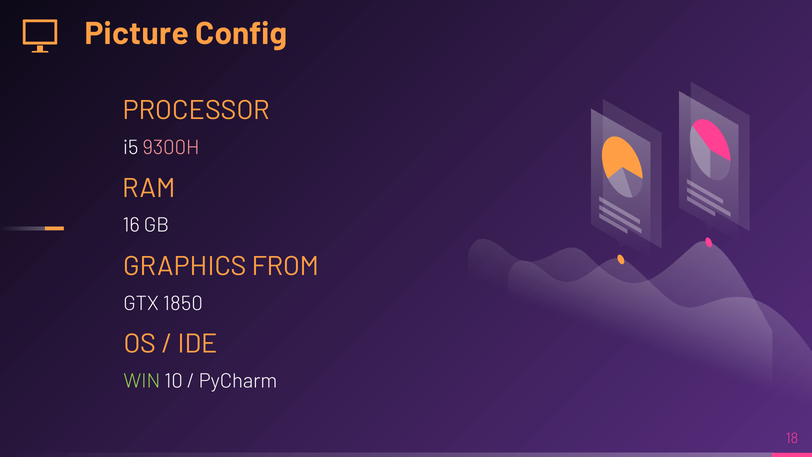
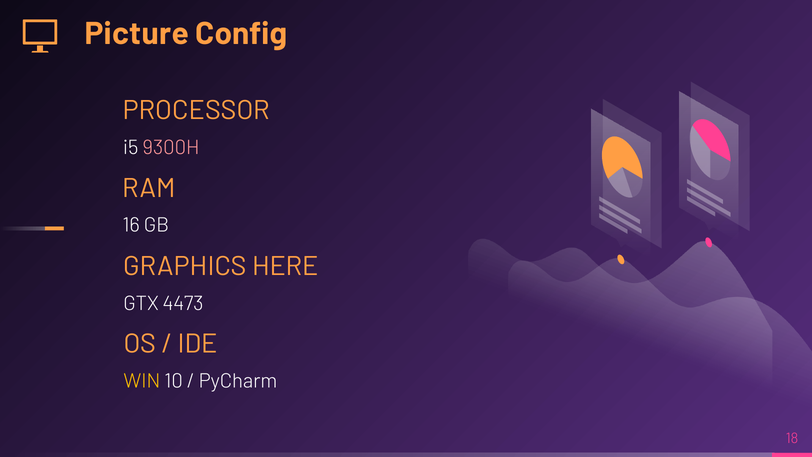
FROM: FROM -> HERE
1850: 1850 -> 4473
WIN colour: light green -> yellow
